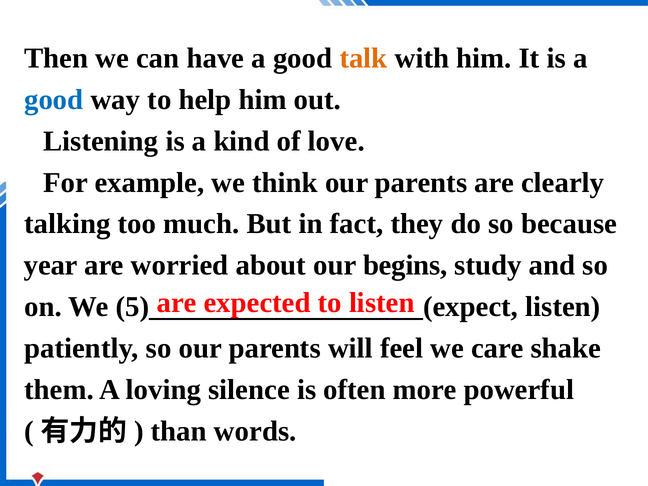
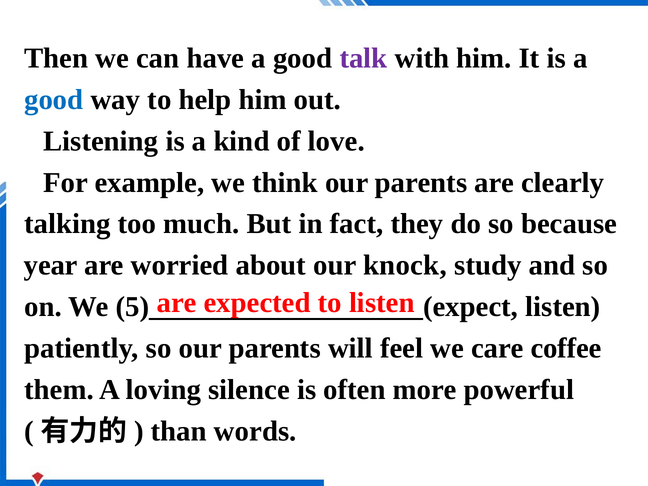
talk colour: orange -> purple
begins: begins -> knock
shake: shake -> coffee
